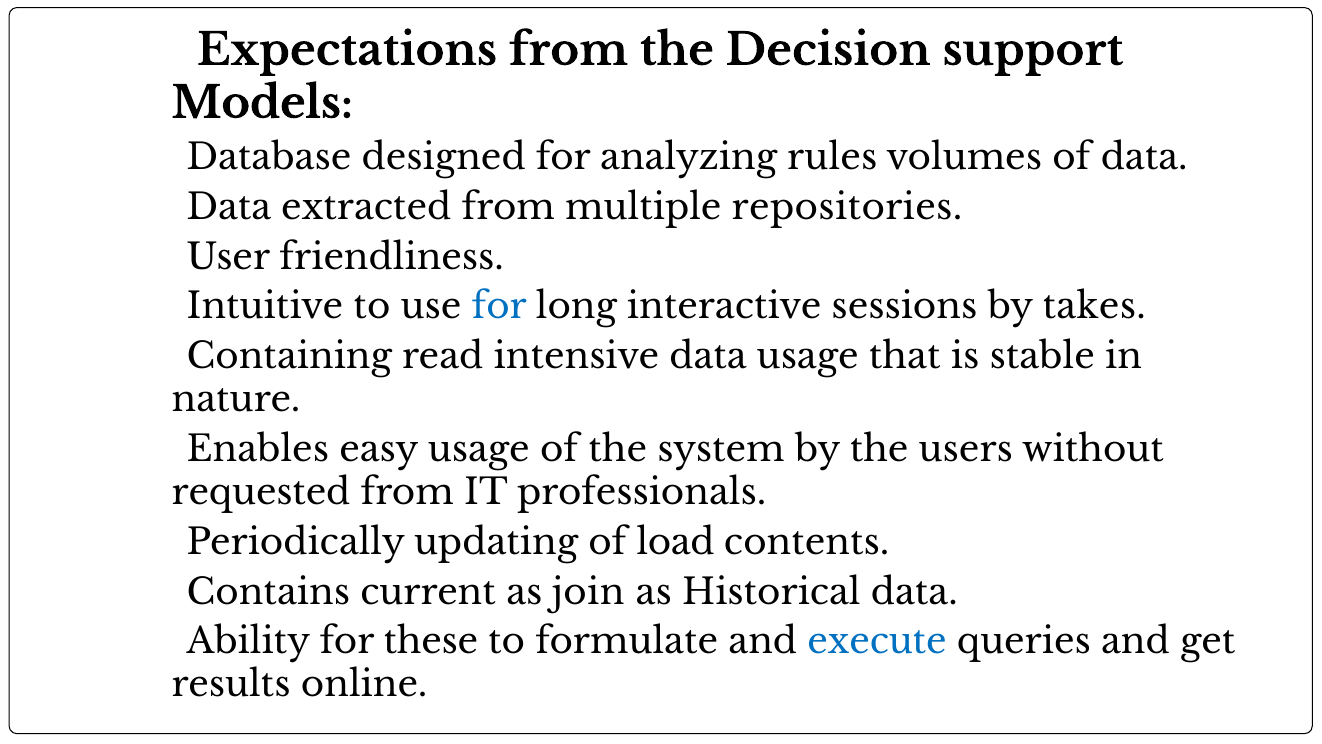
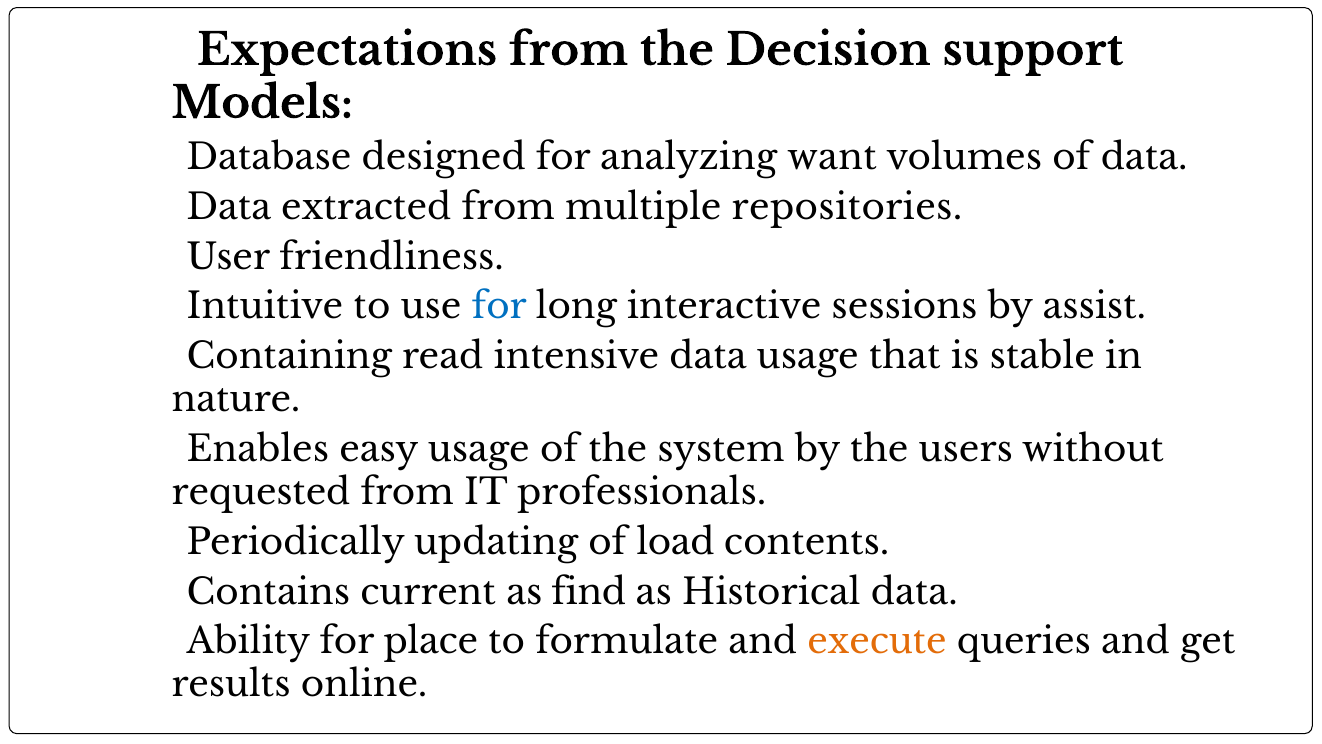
rules: rules -> want
takes: takes -> assist
join: join -> find
these: these -> place
execute colour: blue -> orange
